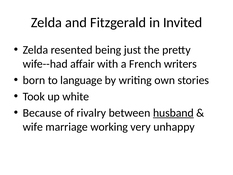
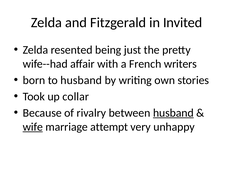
to language: language -> husband
white: white -> collar
wife underline: none -> present
working: working -> attempt
